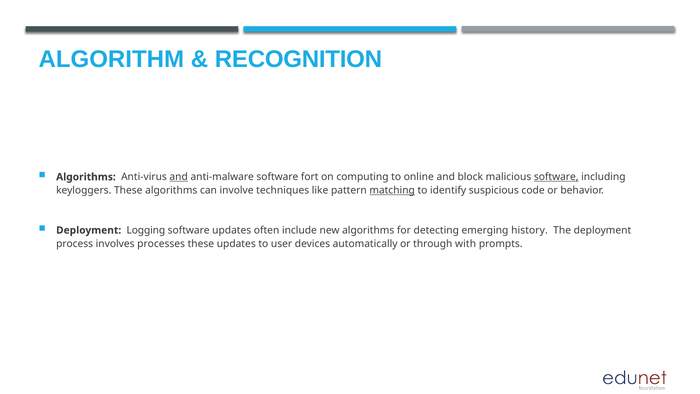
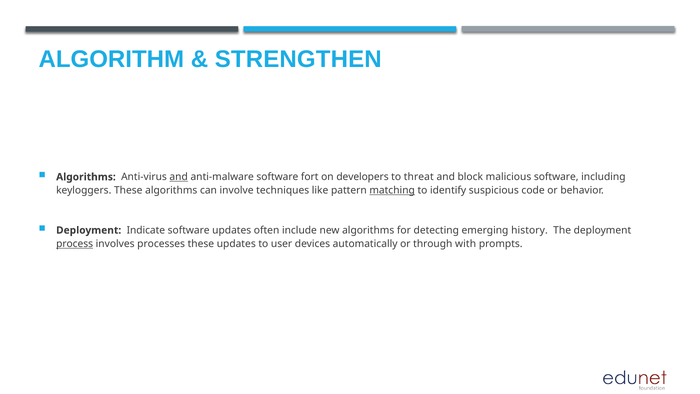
RECOGNITION: RECOGNITION -> STRENGTHEN
computing: computing -> developers
online: online -> threat
software at (556, 177) underline: present -> none
Logging: Logging -> Indicate
process underline: none -> present
